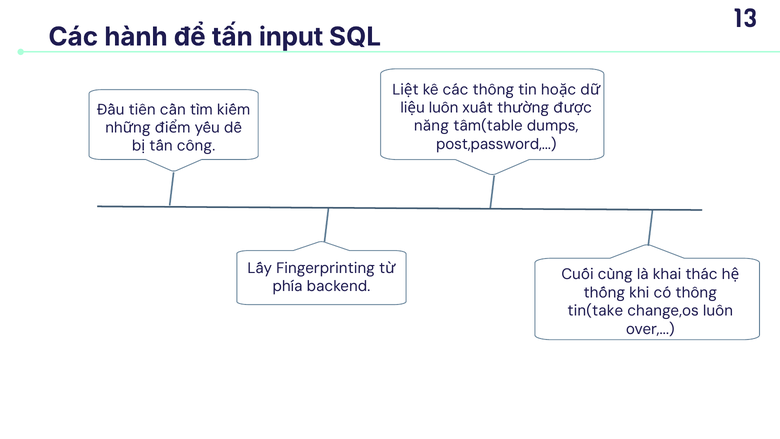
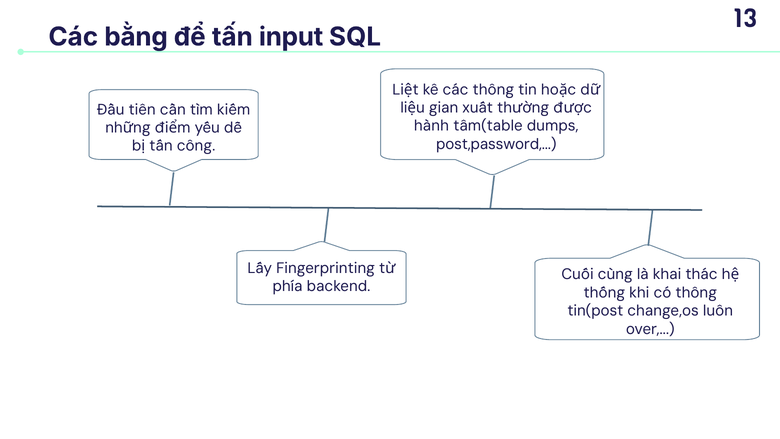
hành: hành -> bằng
luôn at (444, 108): luôn -> gian
năng: năng -> hành
tin(take: tin(take -> tin(post
